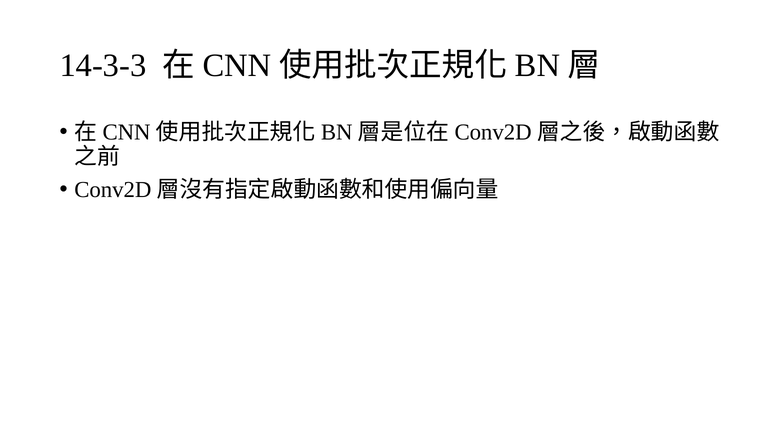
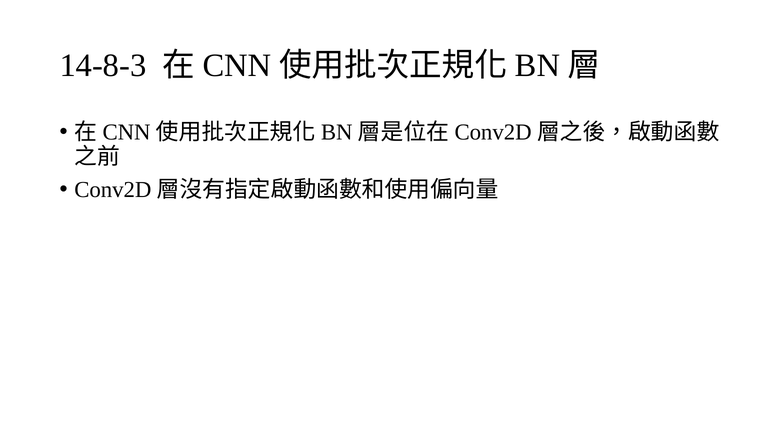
14-3-3: 14-3-3 -> 14-8-3
